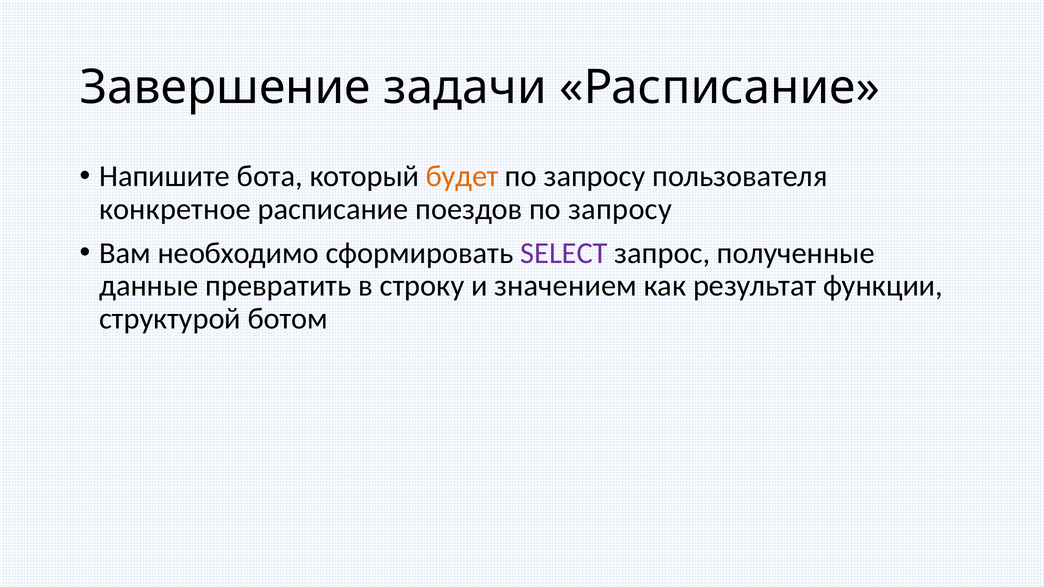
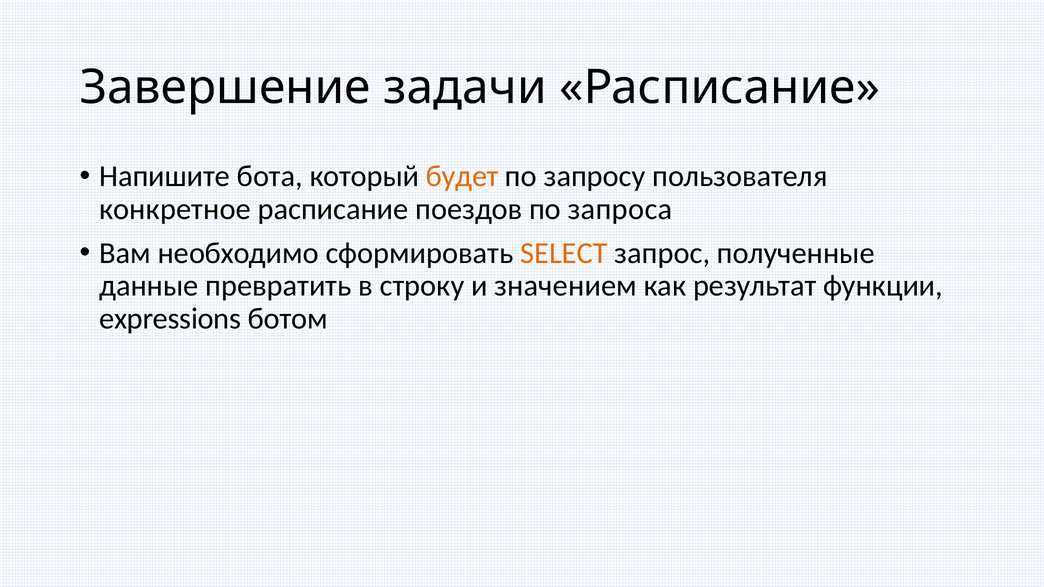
поездов по запросу: запросу -> запроса
SELECT colour: purple -> orange
структурой: структурой -> expressions
